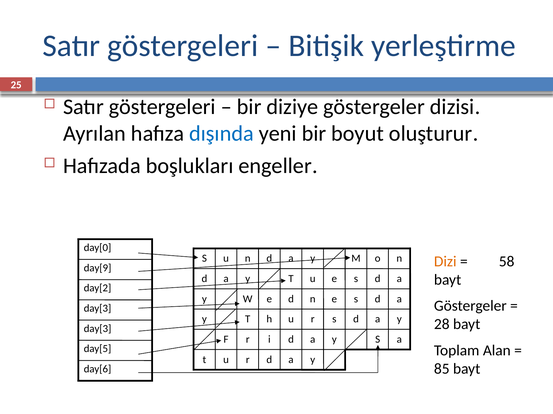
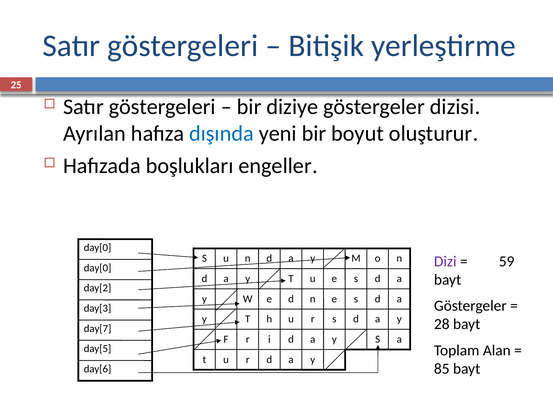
Dizi colour: orange -> purple
58: 58 -> 59
day[9 at (98, 268): day[9 -> day[0
day[3 at (98, 329): day[3 -> day[7
